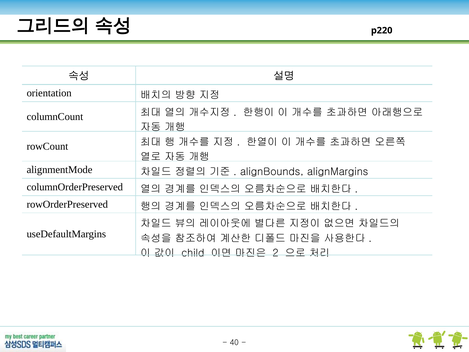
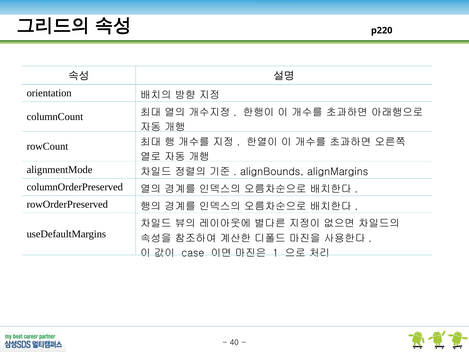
child: child -> case
2: 2 -> 1
